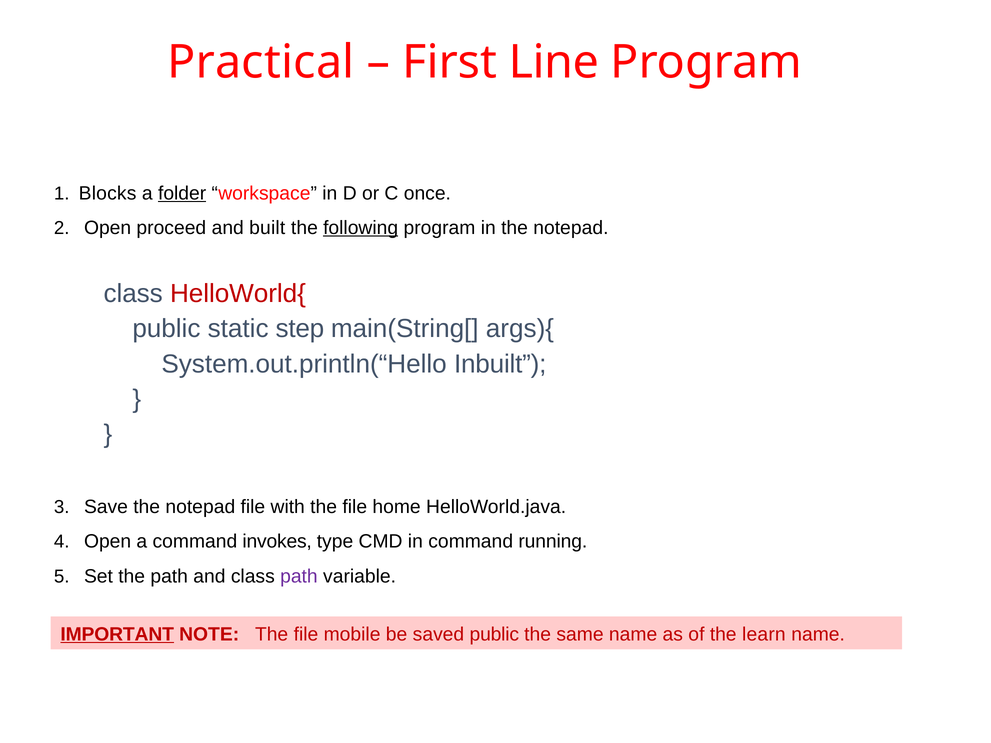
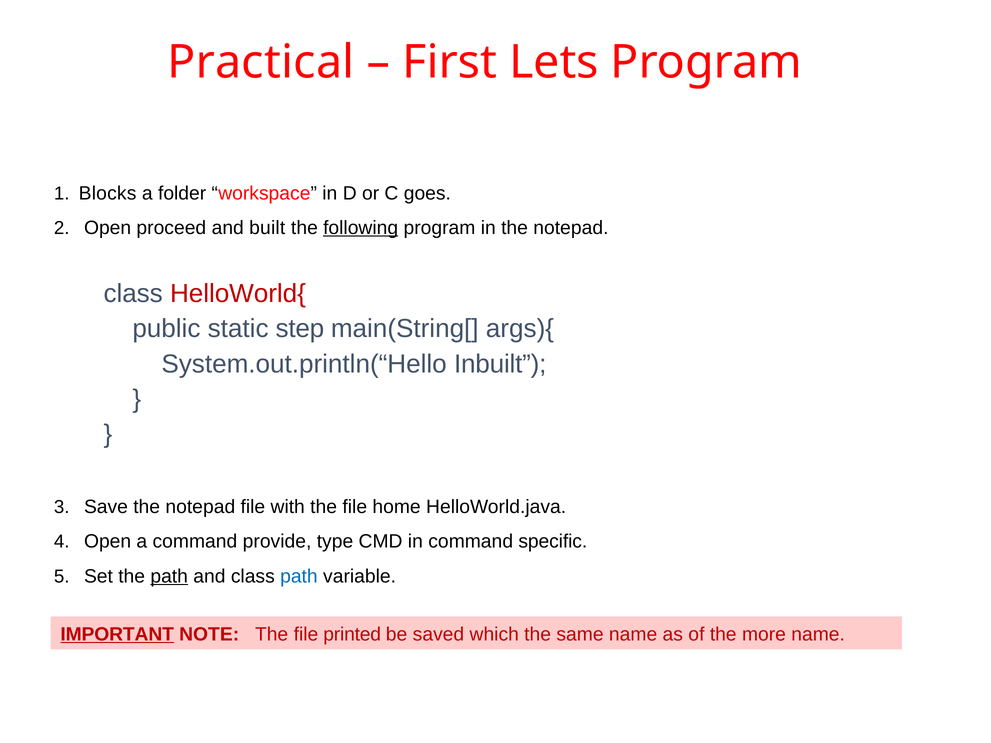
Line: Line -> Lets
folder underline: present -> none
once: once -> goes
invokes: invokes -> provide
running: running -> specific
path at (169, 576) underline: none -> present
path at (299, 576) colour: purple -> blue
mobile: mobile -> printed
saved public: public -> which
learn: learn -> more
